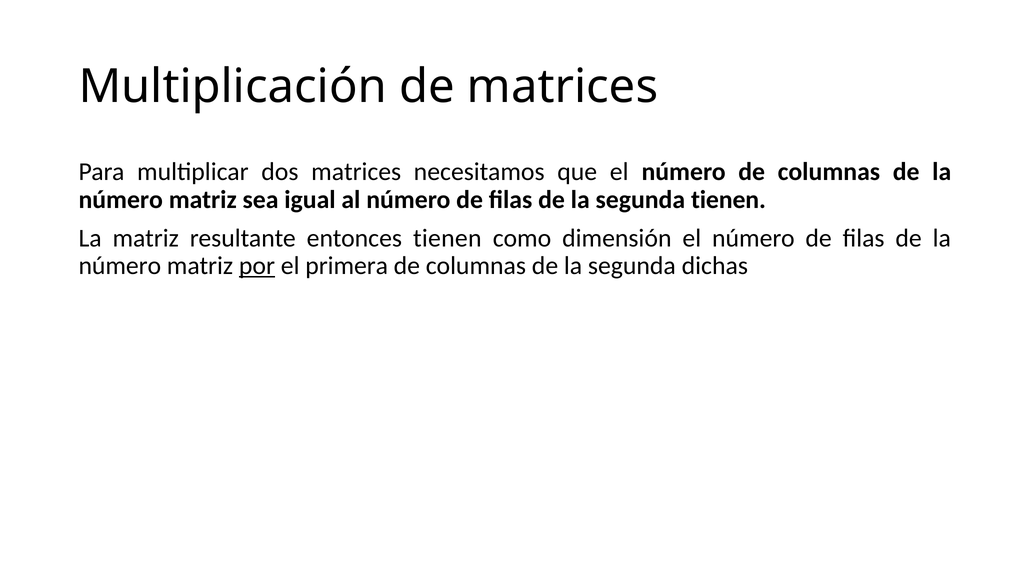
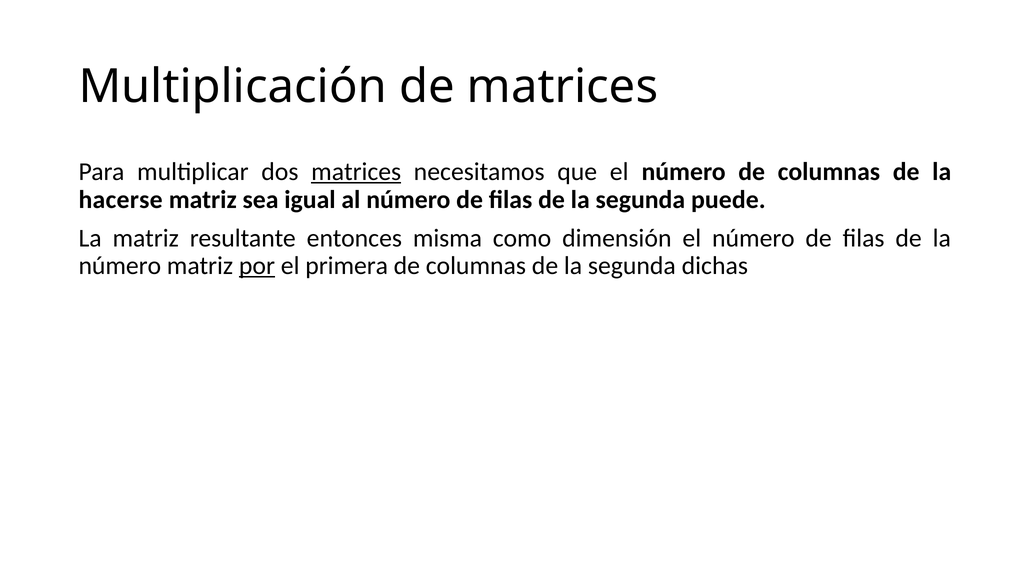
matrices at (356, 172) underline: none -> present
número at (121, 200): número -> hacerse
segunda tienen: tienen -> puede
entonces tienen: tienen -> misma
